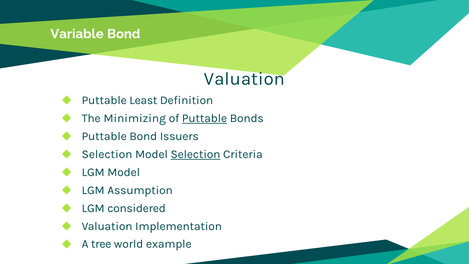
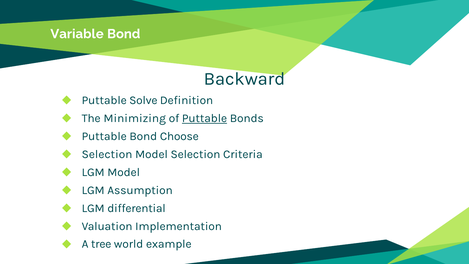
Valuation at (244, 79): Valuation -> Backward
Least: Least -> Solve
Issuers: Issuers -> Choose
Selection at (195, 154) underline: present -> none
considered: considered -> differential
